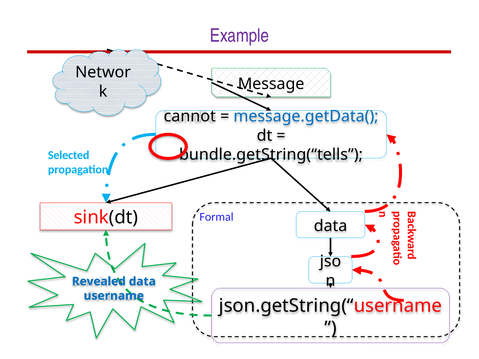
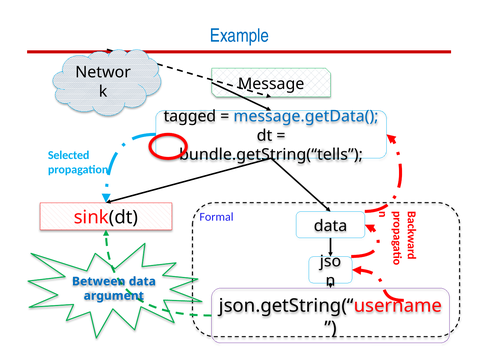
Example colour: purple -> blue
cannot: cannot -> tagged
Revealed: Revealed -> Between
username: username -> argument
